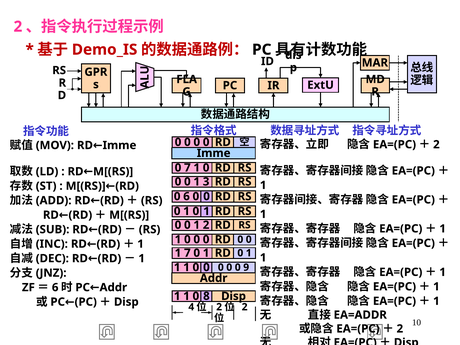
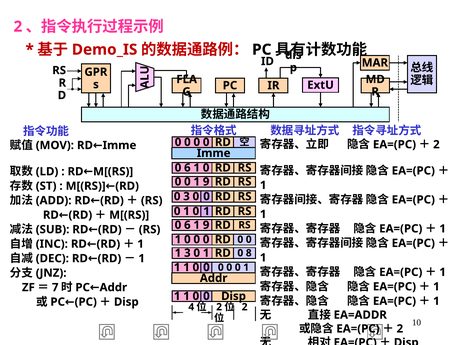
7 at (187, 168): 7 -> 6
0 1 3: 3 -> 9
0 6: 6 -> 3
0 at (187, 225): 0 -> 6
2 at (206, 225): 2 -> 9
1 7: 7 -> 3
RD 0 1: 1 -> 8
9 at (246, 267): 9 -> 1
6 at (55, 287): 6 -> 7
1 1 0 8: 8 -> 0
